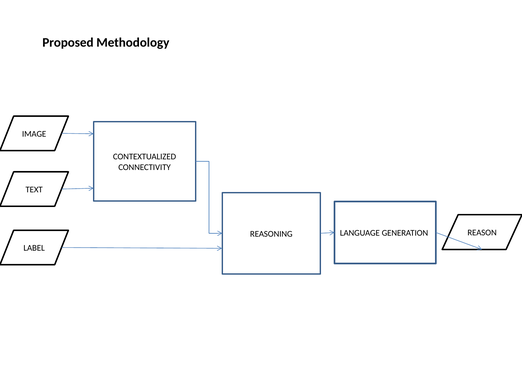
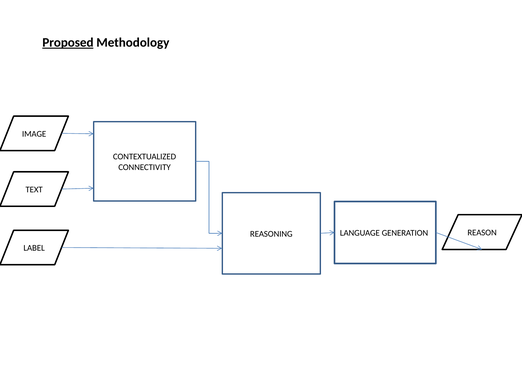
Proposed underline: none -> present
